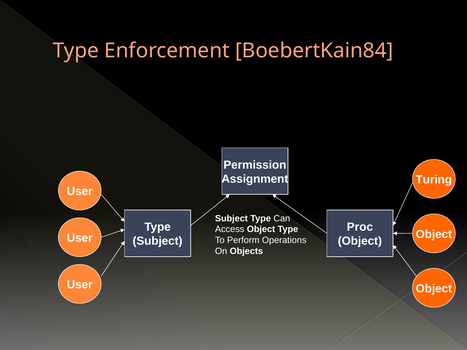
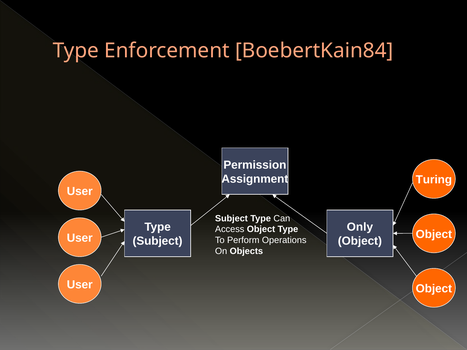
Proc: Proc -> Only
